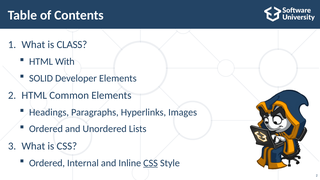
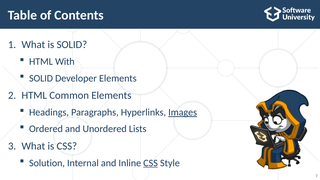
is CLASS: CLASS -> SOLID
Images underline: none -> present
Ordered at (47, 163): Ordered -> Solution
